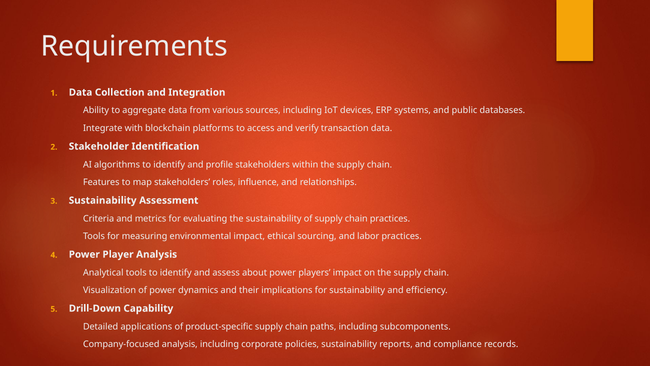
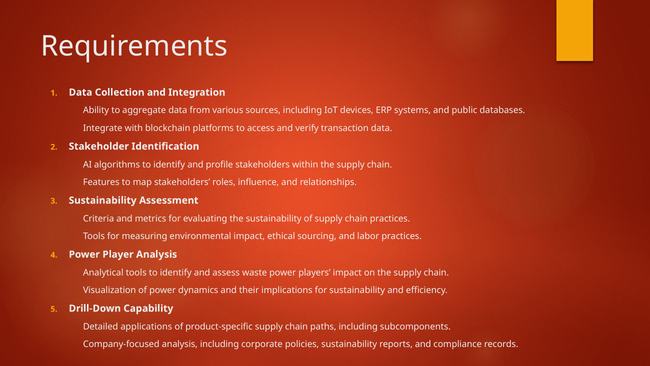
about: about -> waste
